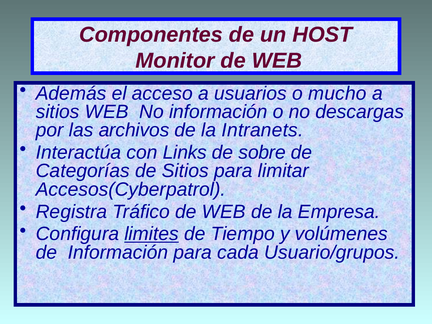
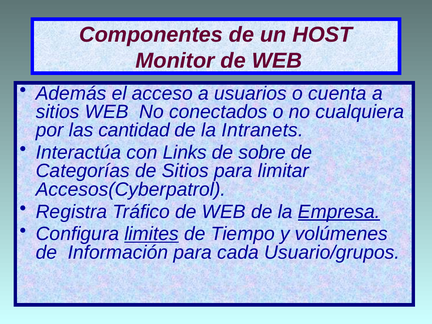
mucho: mucho -> cuenta
No información: información -> conectados
descargas: descargas -> cualquiera
archivos: archivos -> cantidad
Empresa underline: none -> present
